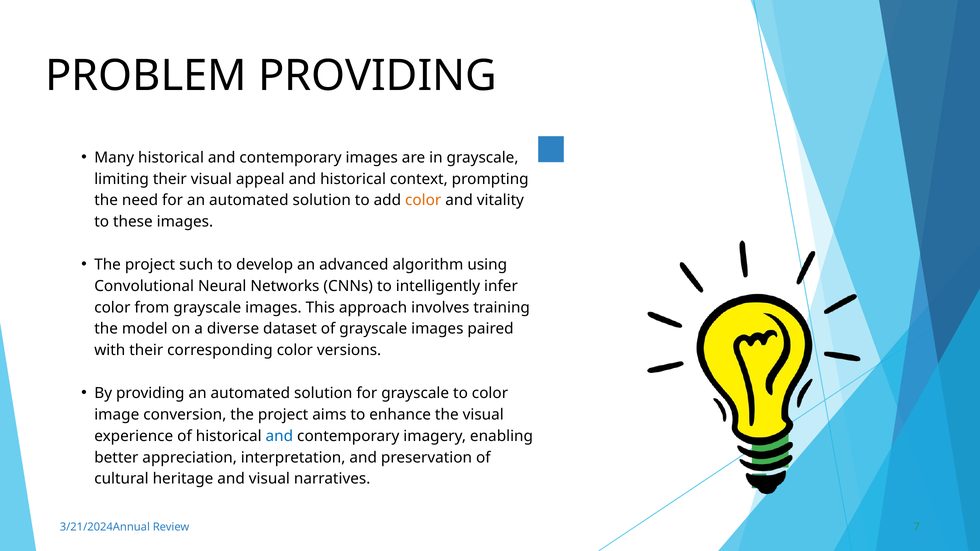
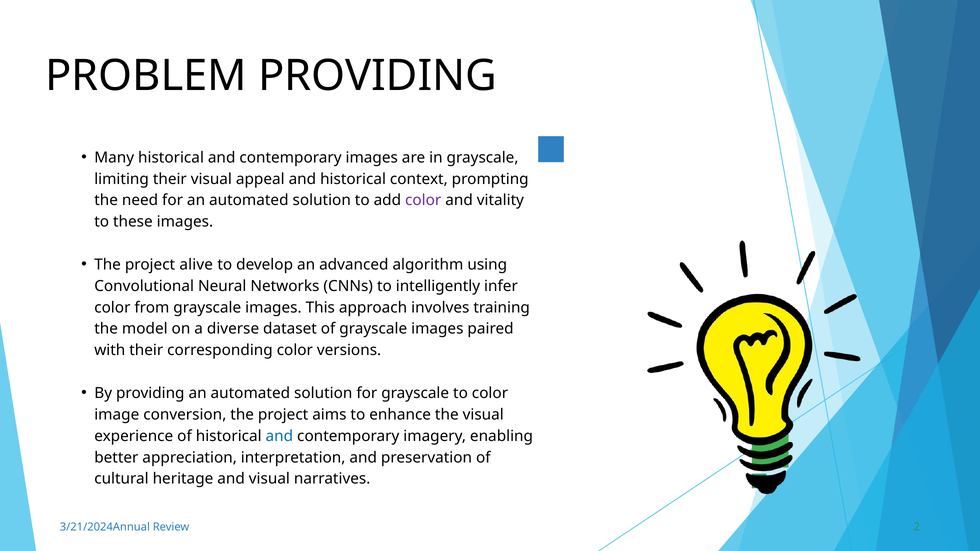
color at (423, 200) colour: orange -> purple
such: such -> alive
7: 7 -> 2
